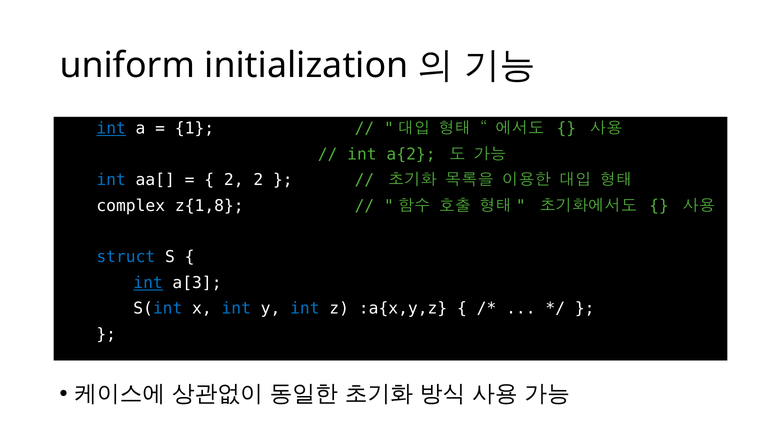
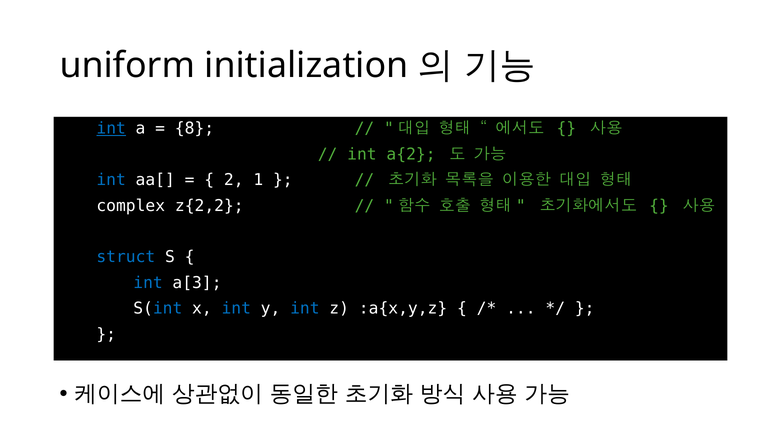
1: 1 -> 8
2 2: 2 -> 1
z{1,8: z{1,8 -> z{2,2
int at (148, 283) underline: present -> none
